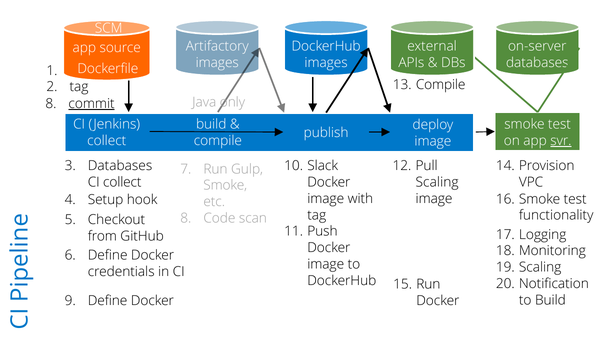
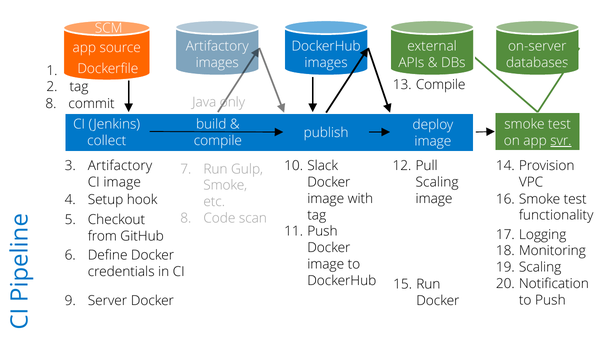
commit underline: present -> none
Databases at (120, 166): Databases -> Artifactory
CI collect: collect -> image
to Build: Build -> Push
Define at (108, 301): Define -> Server
